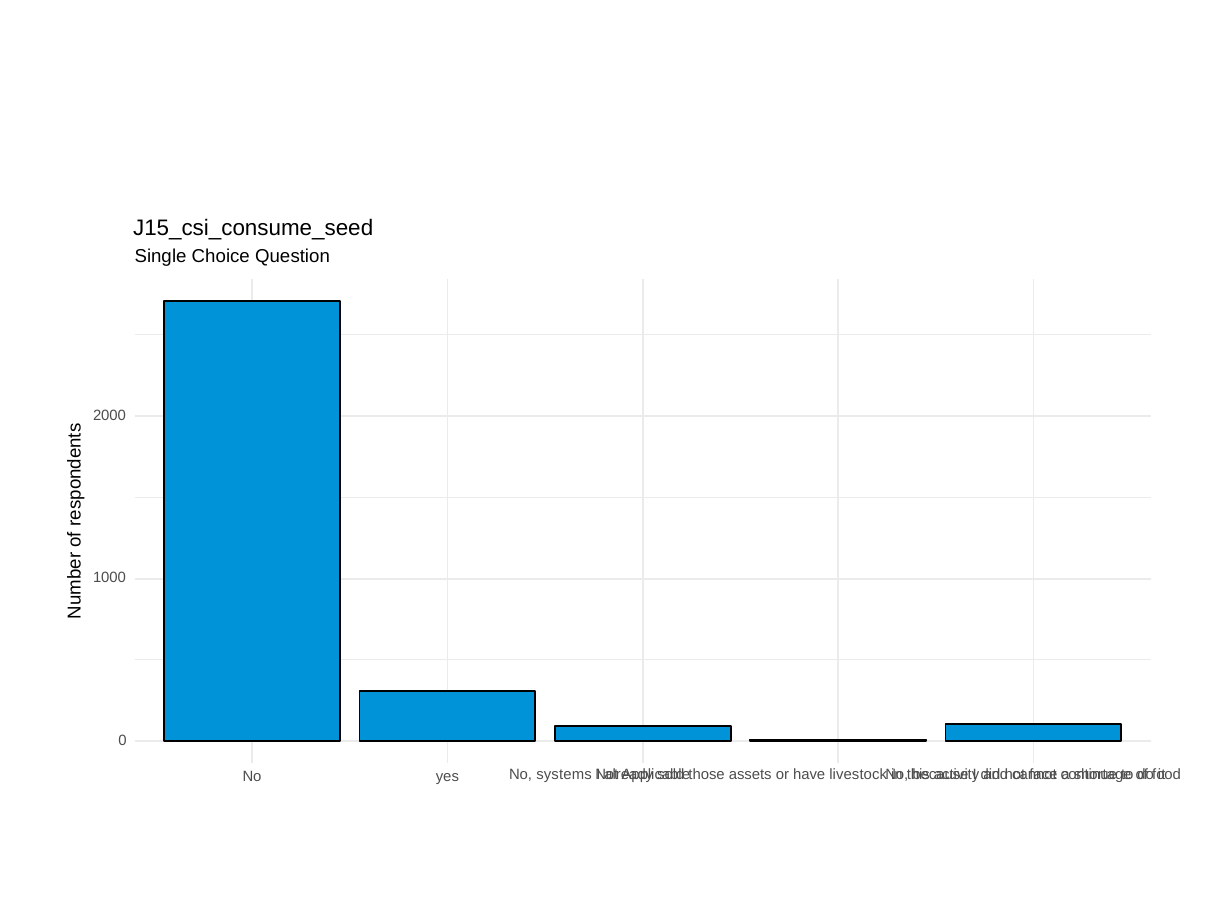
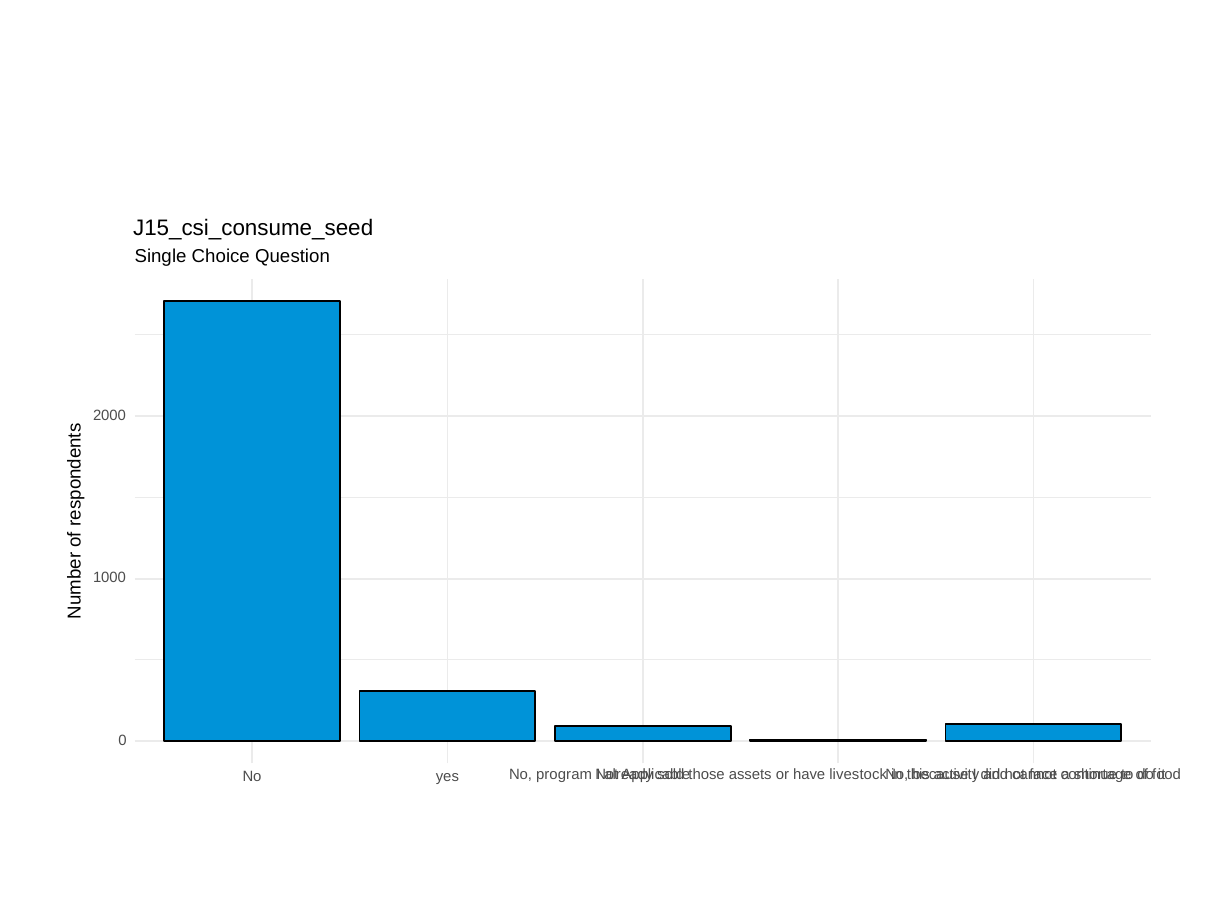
systems: systems -> program
